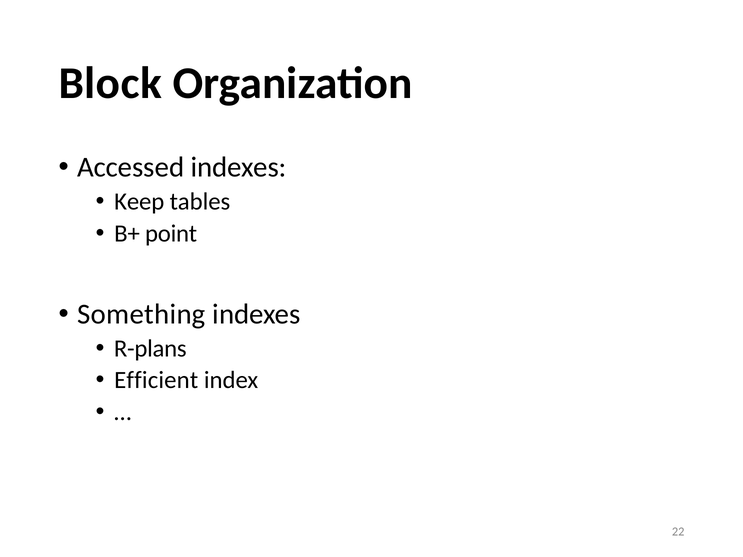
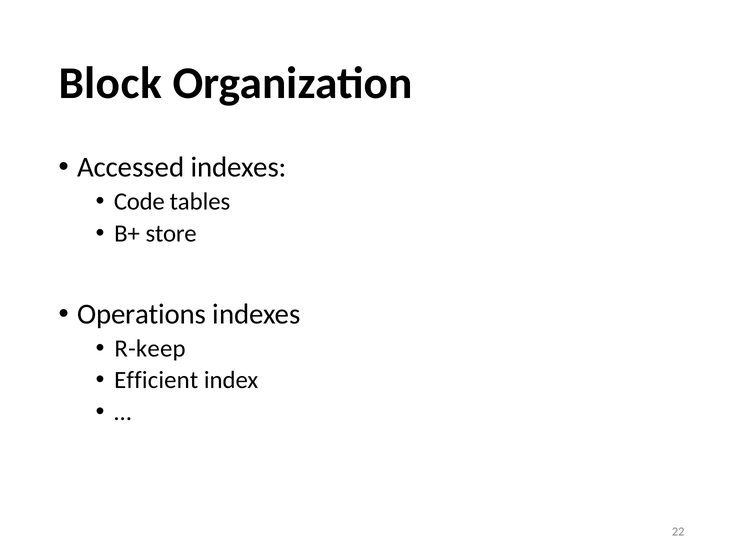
Keep: Keep -> Code
point: point -> store
Something: Something -> Operations
R-plans: R-plans -> R-keep
